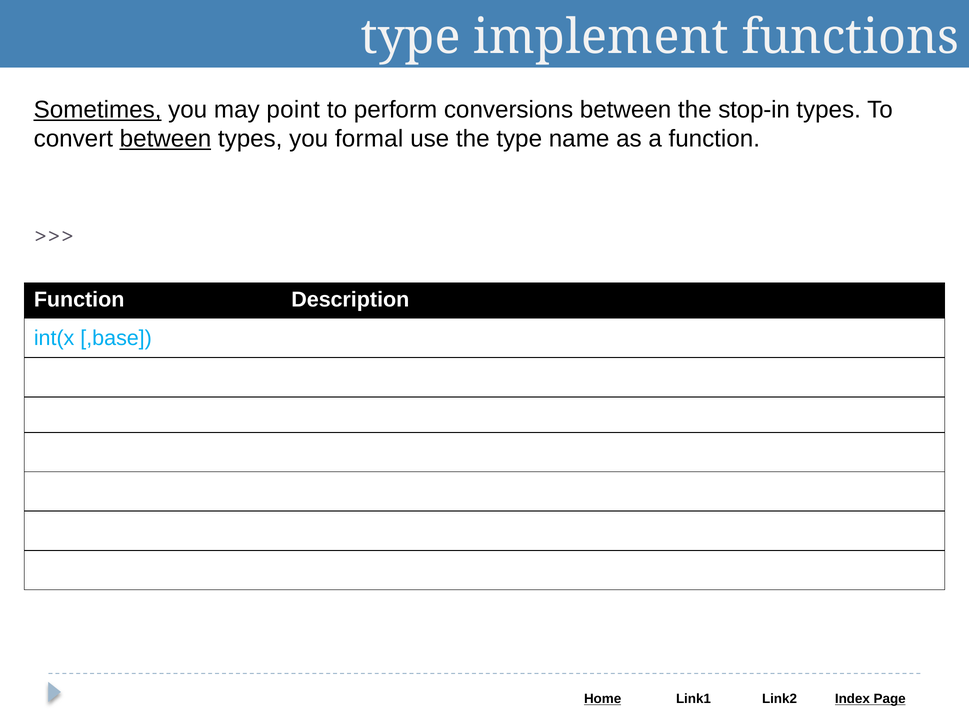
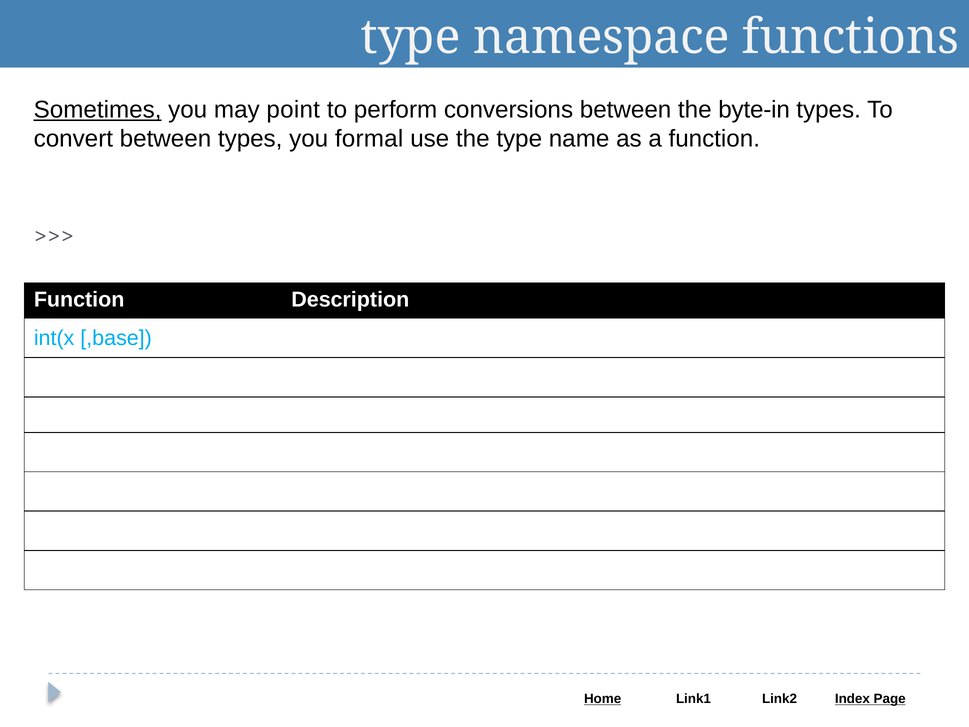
implement: implement -> namespace
stop-in: stop-in -> byte-in
between at (165, 139) underline: present -> none
